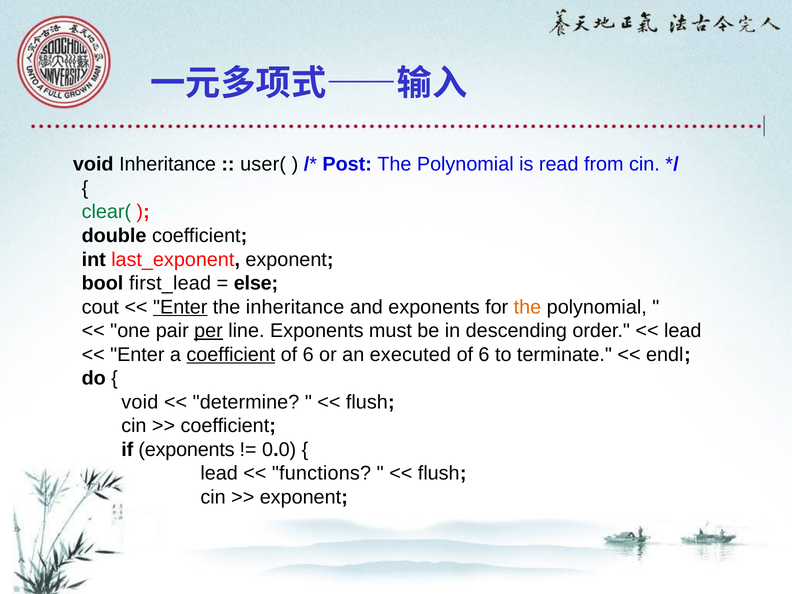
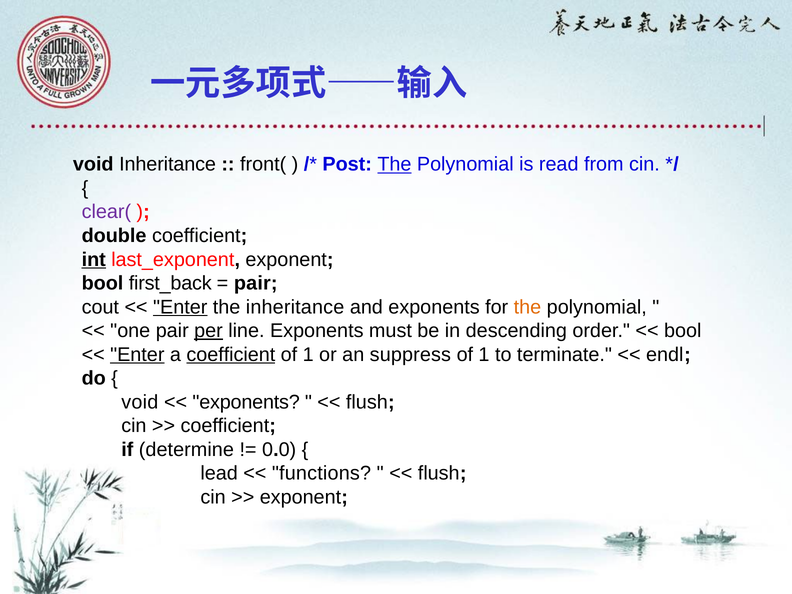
user(: user( -> front(
The at (394, 164) underline: none -> present
clear( colour: green -> purple
int underline: none -> present
first_lead: first_lead -> first_back
else at (256, 283): else -> pair
lead at (683, 331): lead -> bool
Enter at (137, 355) underline: none -> present
6 at (308, 355): 6 -> 1
executed: executed -> suppress
6 at (484, 355): 6 -> 1
determine at (246, 402): determine -> exponents
if exponents: exponents -> determine
